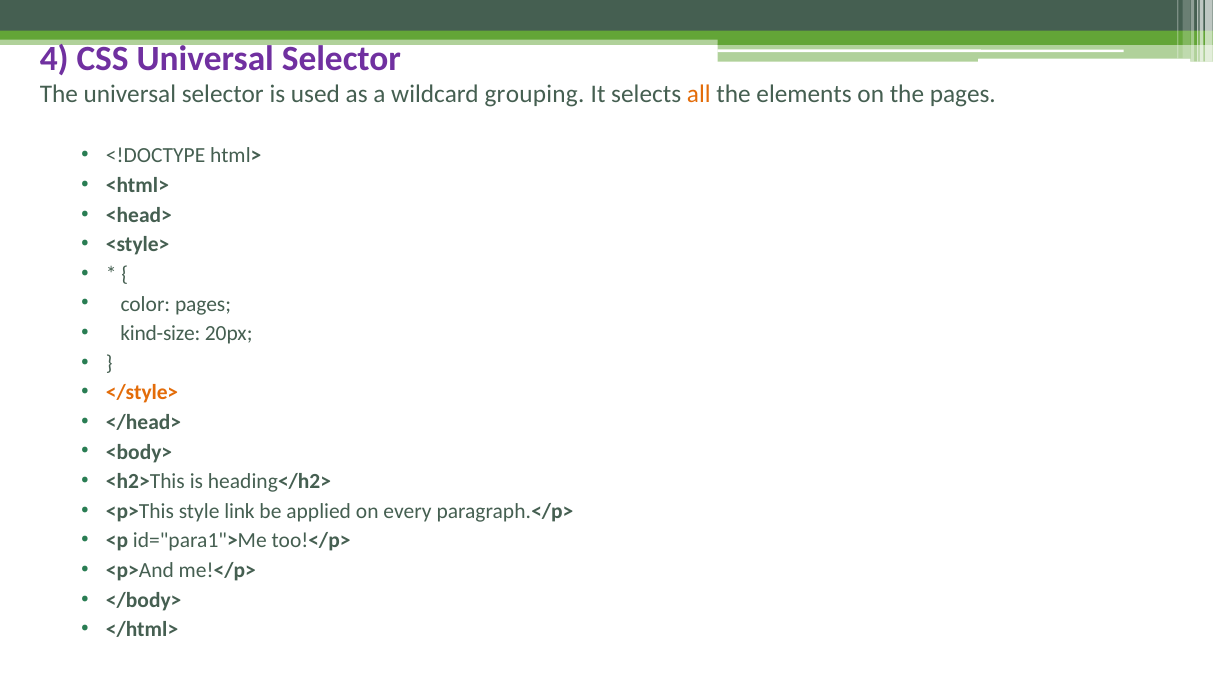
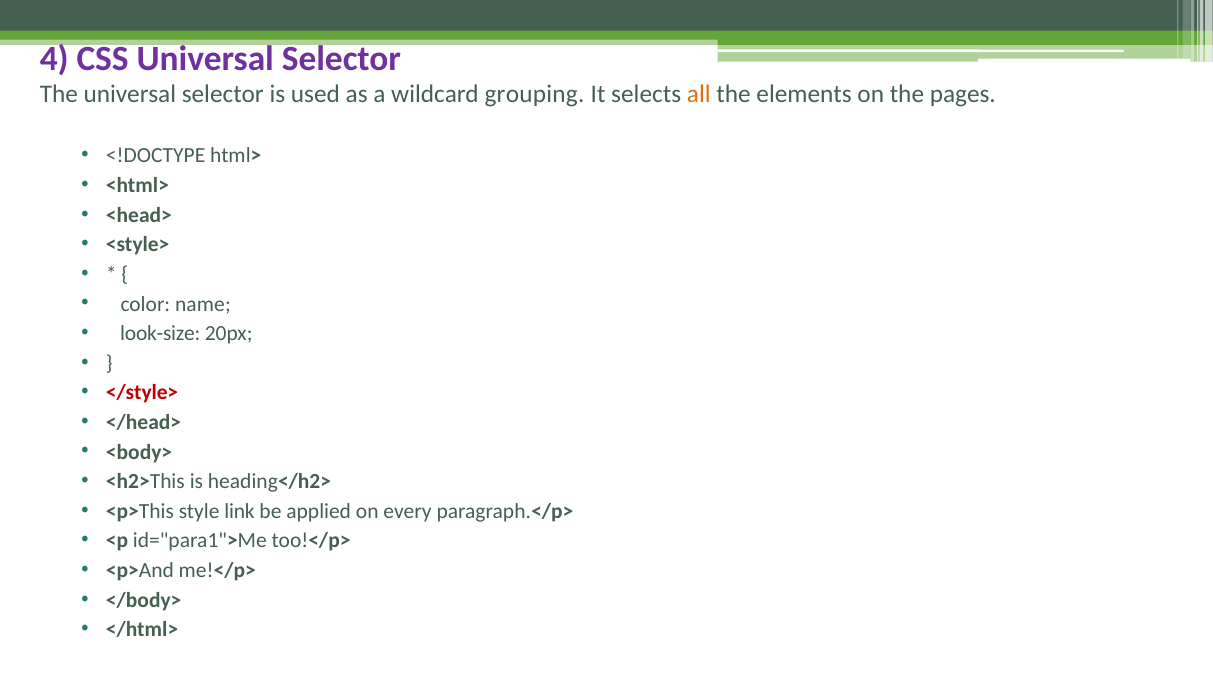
color pages: pages -> name
kind-size: kind-size -> look-size
</style> colour: orange -> red
